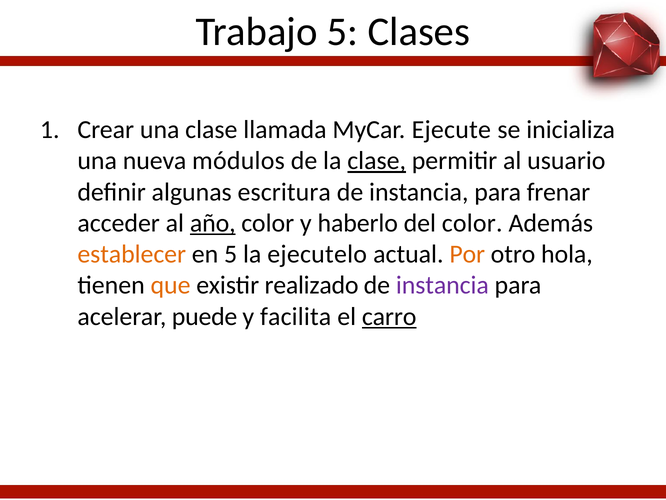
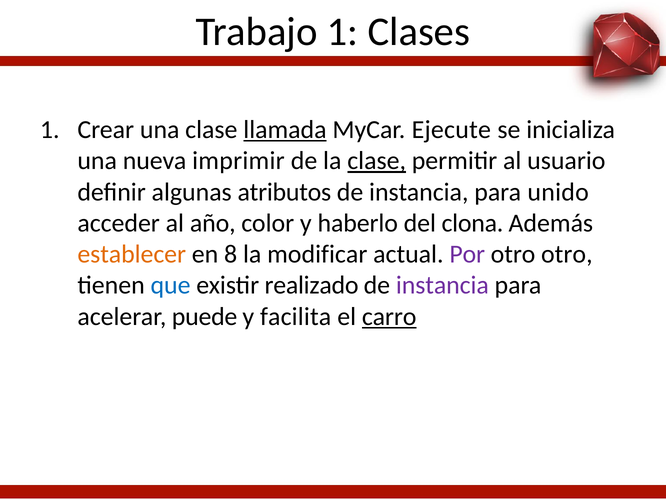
Trabajo 5: 5 -> 1
llamada underline: none -> present
módulos: módulos -> imprimir
escritura: escritura -> atributos
frenar: frenar -> unido
año underline: present -> none
del color: color -> clona
en 5: 5 -> 8
ejecutelo: ejecutelo -> modificar
Por colour: orange -> purple
otro hola: hola -> otro
que colour: orange -> blue
